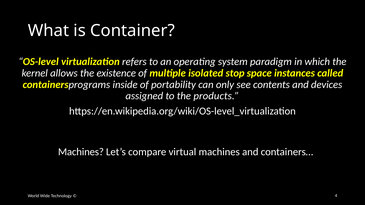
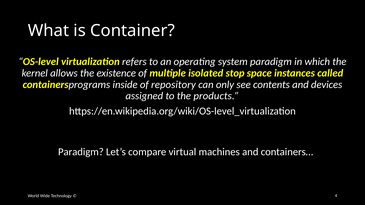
portability: portability -> repository
Machines at (81, 152): Machines -> Paradigm
